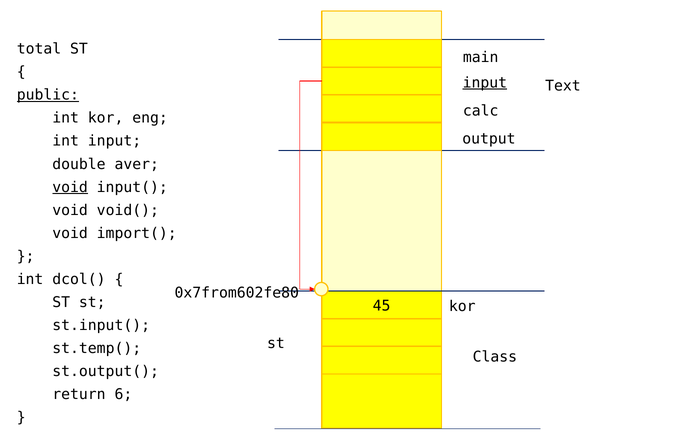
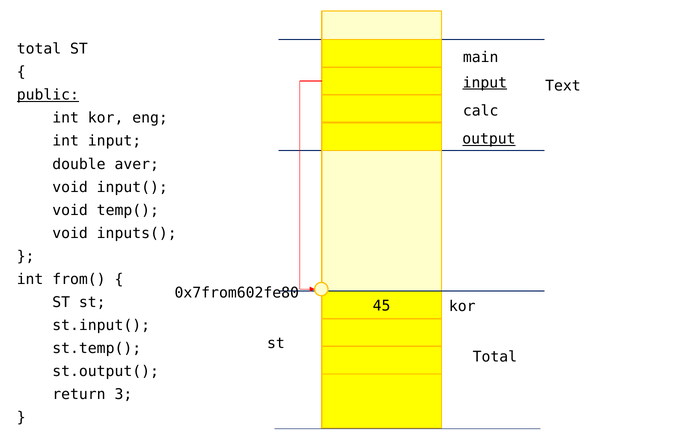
output underline: none -> present
void at (70, 187) underline: present -> none
void(: void( -> temp(
import(: import( -> inputs(
dcol(: dcol( -> from(
Class at (495, 357): Class -> Total
6: 6 -> 3
